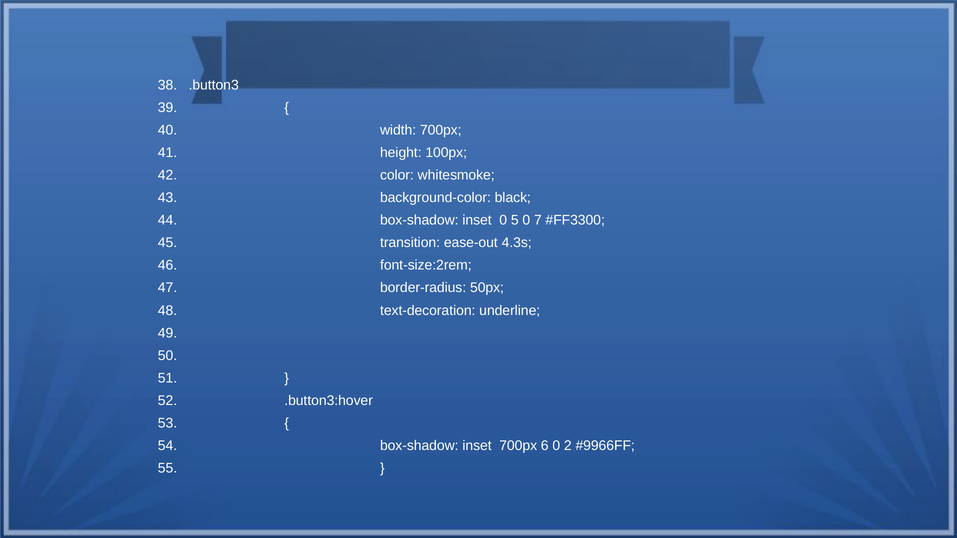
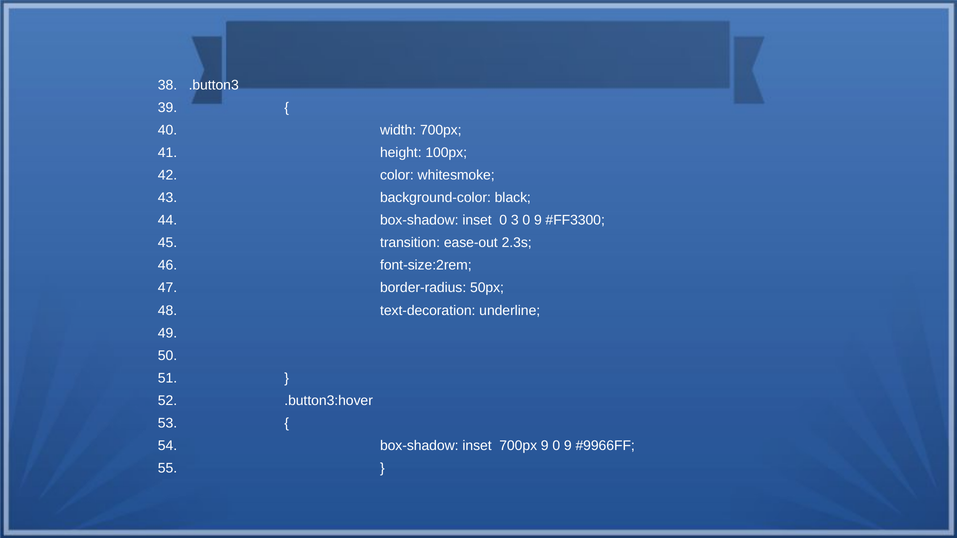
5: 5 -> 3
7 at (538, 220): 7 -> 9
4.3s: 4.3s -> 2.3s
700px 6: 6 -> 9
2 at (568, 446): 2 -> 9
